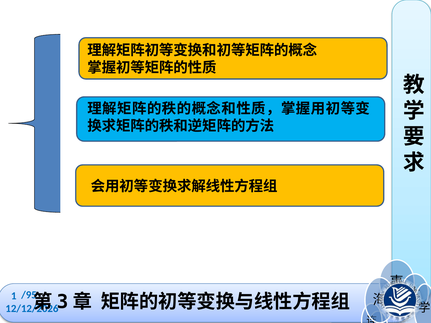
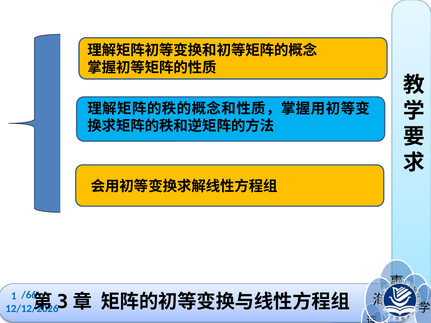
/95: /95 -> /66
